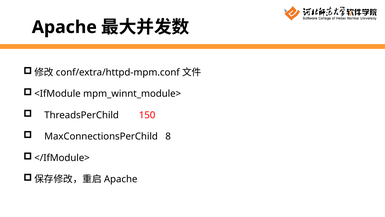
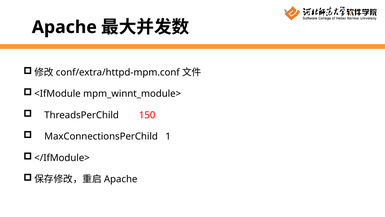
8: 8 -> 1
